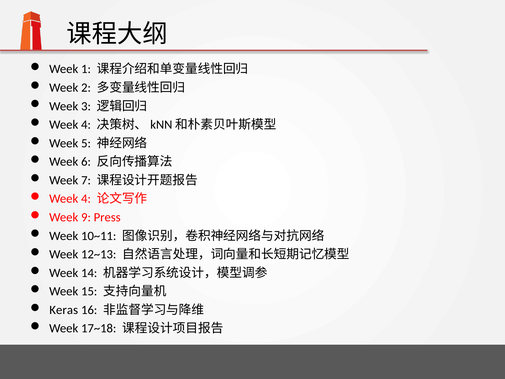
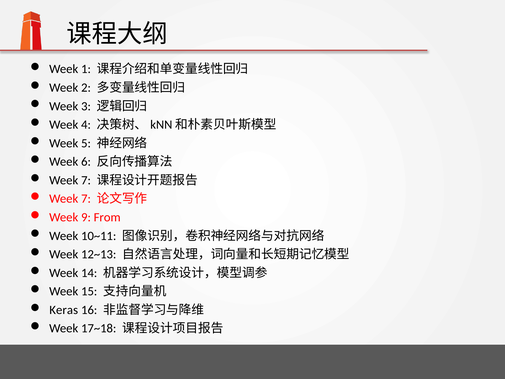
4 at (86, 199): 4 -> 7
Press: Press -> From
